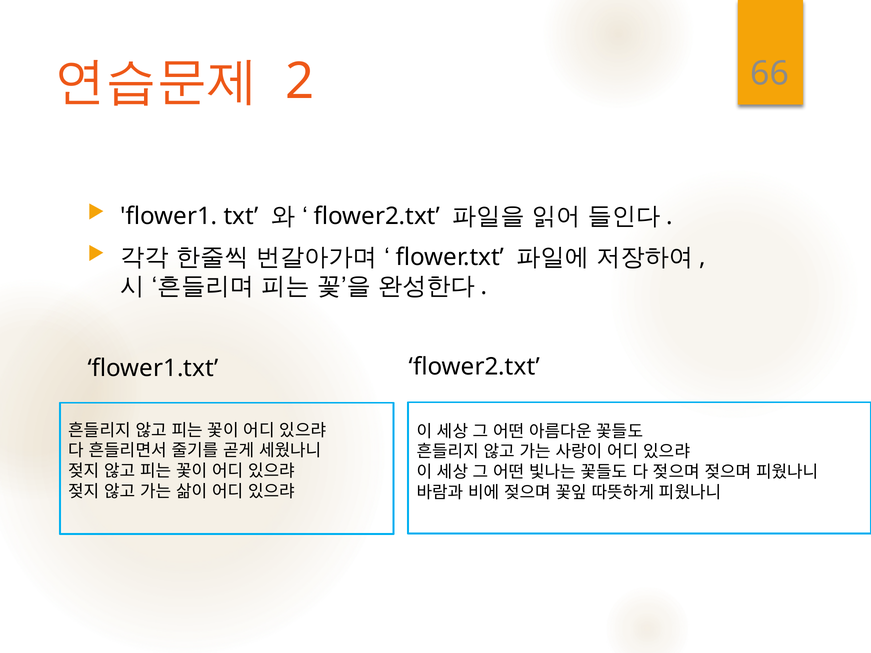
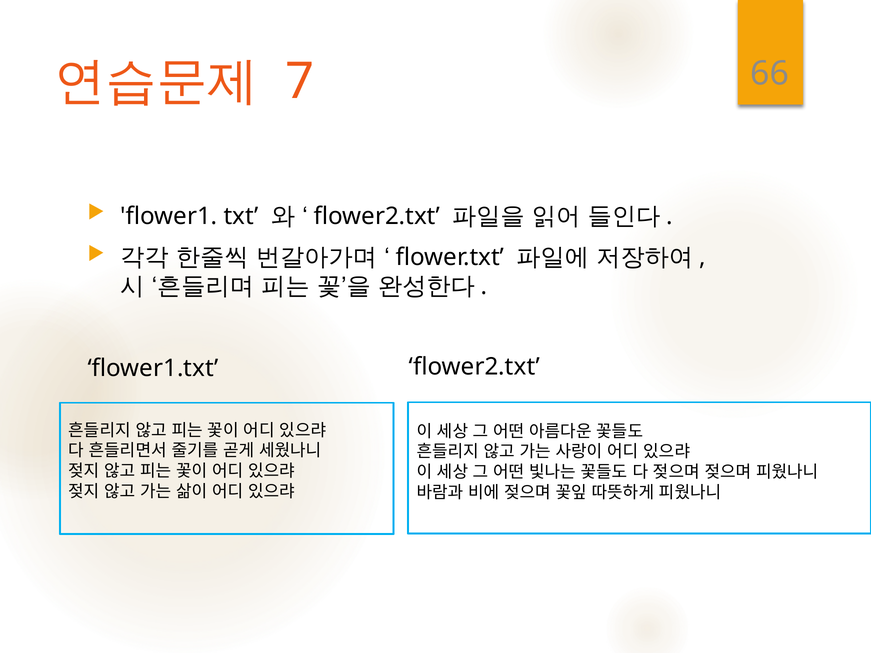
2: 2 -> 7
